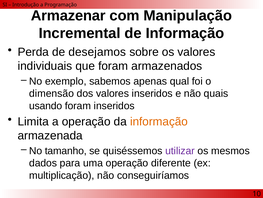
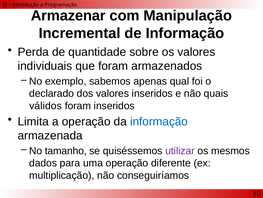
desejamos: desejamos -> quantidade
dimensão: dimensão -> declarado
usando: usando -> válidos
informação at (159, 121) colour: orange -> blue
